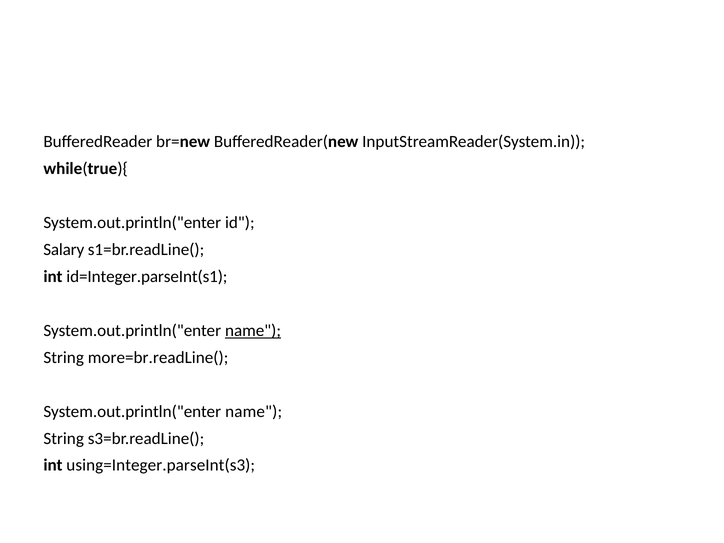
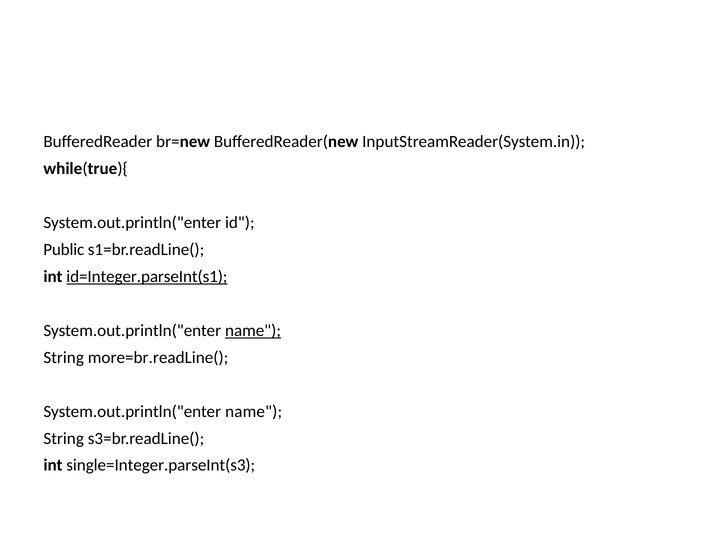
Salary: Salary -> Public
id=Integer.parseInt(s1 underline: none -> present
using=Integer.parseInt(s3: using=Integer.parseInt(s3 -> single=Integer.parseInt(s3
